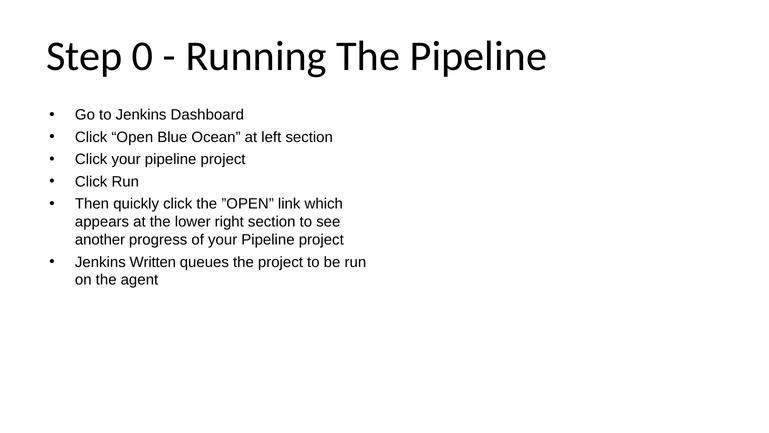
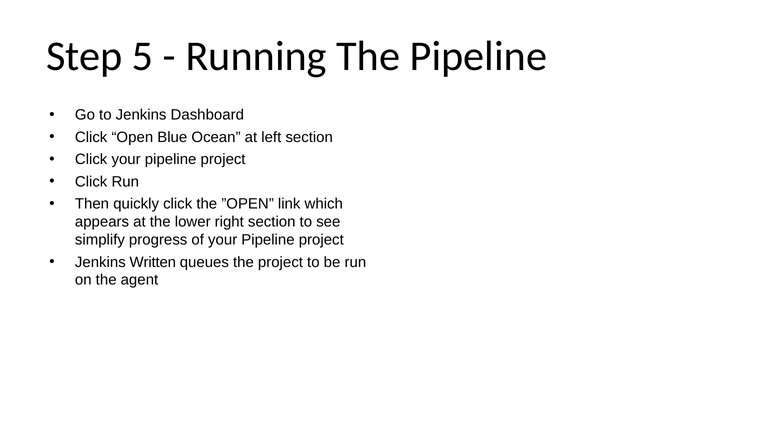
0: 0 -> 5
another: another -> simplify
